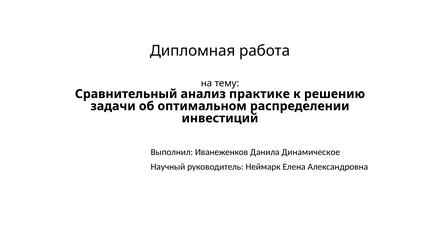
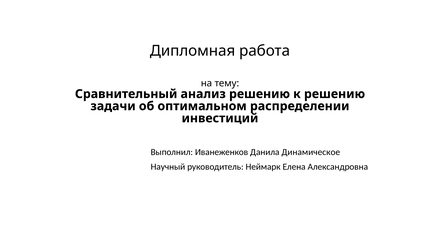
анализ практике: практике -> решению
